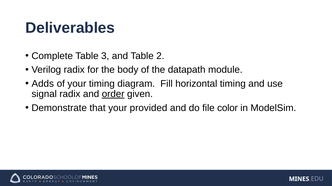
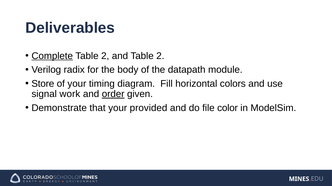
Complete underline: none -> present
3 at (105, 56): 3 -> 2
Adds: Adds -> Store
horizontal timing: timing -> colors
signal radix: radix -> work
